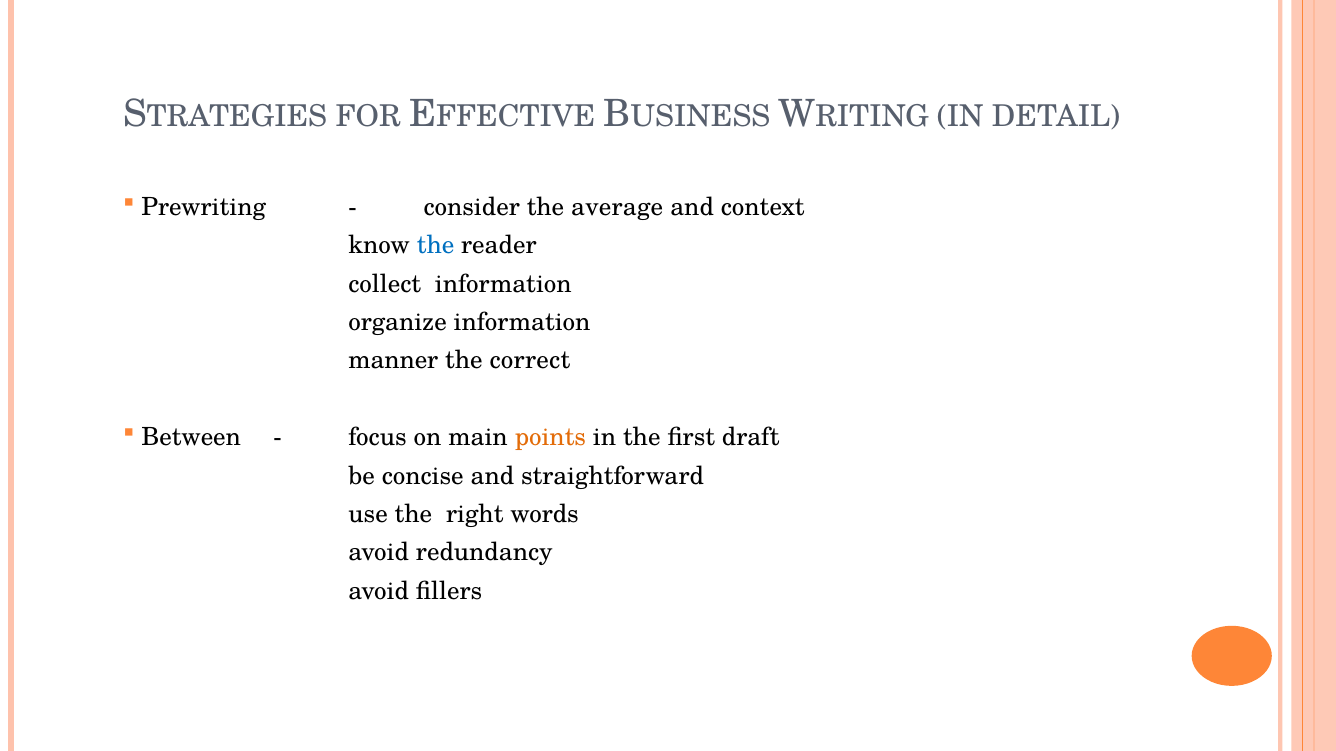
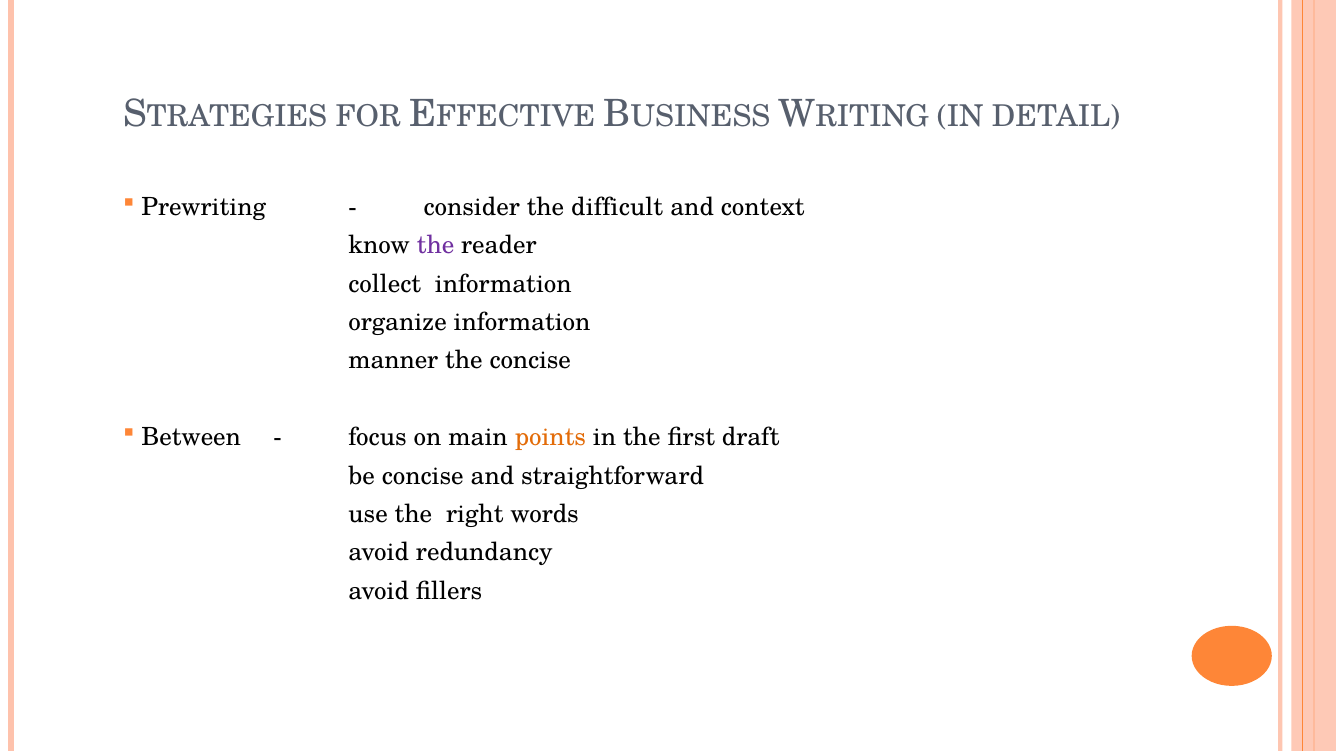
average: average -> difficult
the at (436, 246) colour: blue -> purple
the correct: correct -> concise
